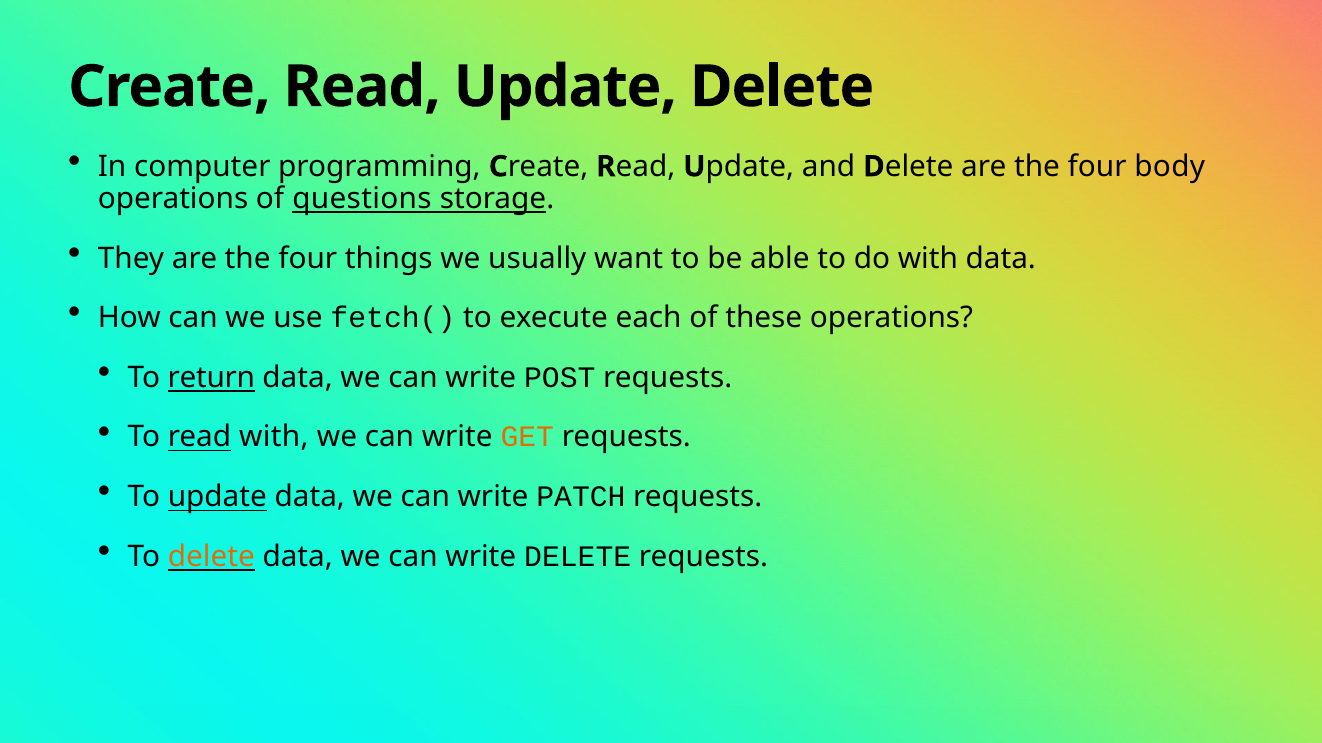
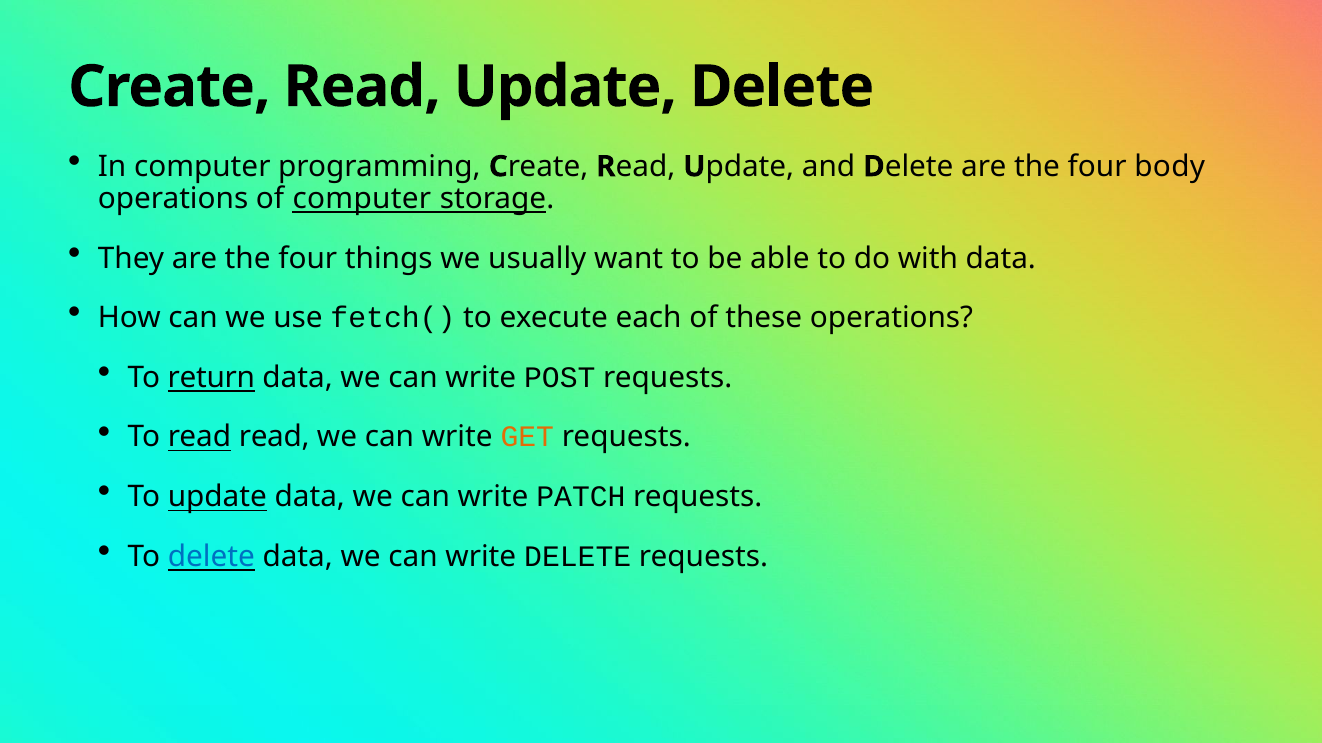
of questions: questions -> computer
read with: with -> read
delete at (211, 557) colour: orange -> blue
